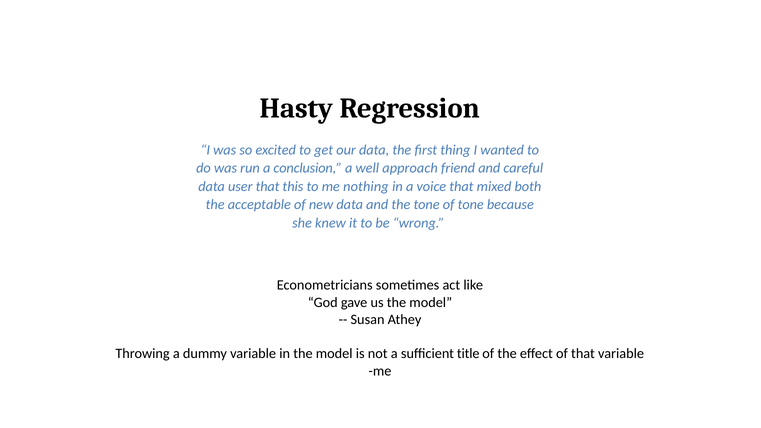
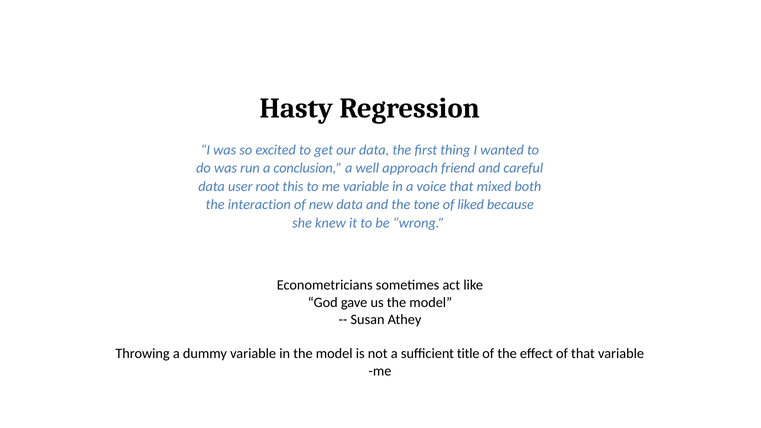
user that: that -> root
me nothing: nothing -> variable
acceptable: acceptable -> interaction
of tone: tone -> liked
